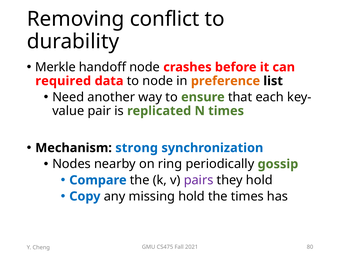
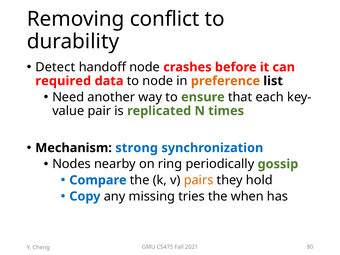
Merkle: Merkle -> Detect
pairs colour: purple -> orange
missing hold: hold -> tries
the times: times -> when
